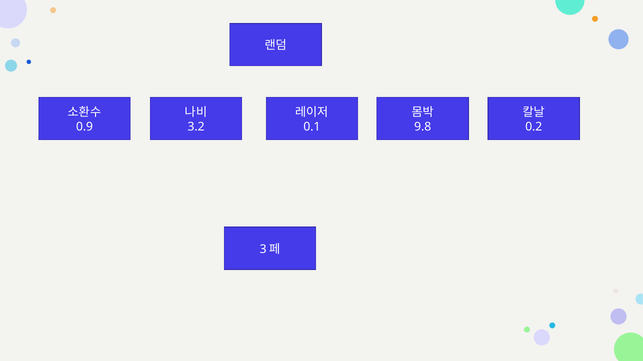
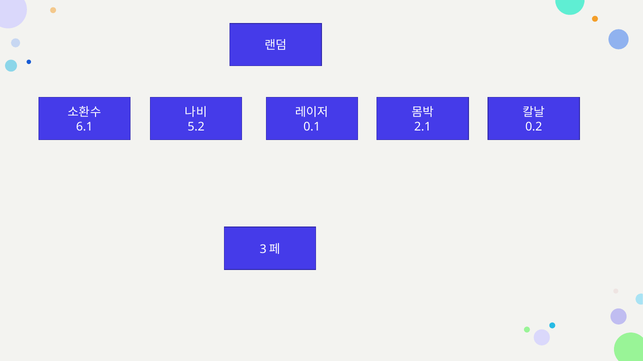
0.9: 0.9 -> 6.1
3.2: 3.2 -> 5.2
9.8: 9.8 -> 2.1
